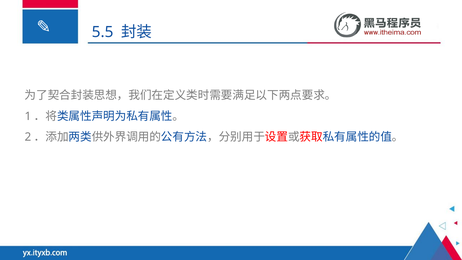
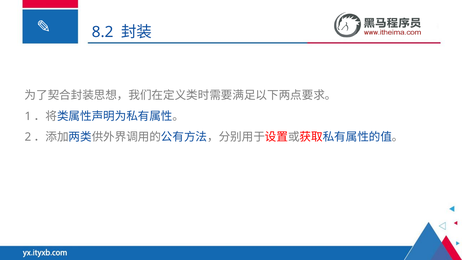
5.5: 5.5 -> 8.2
